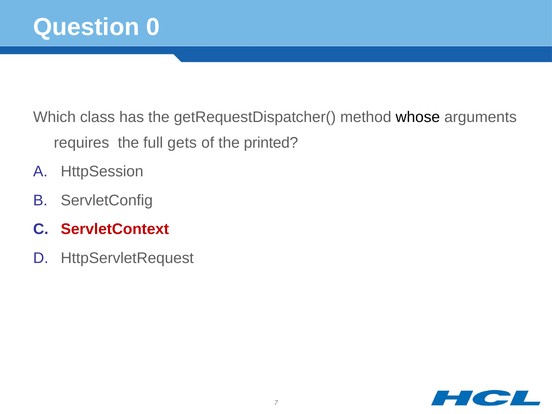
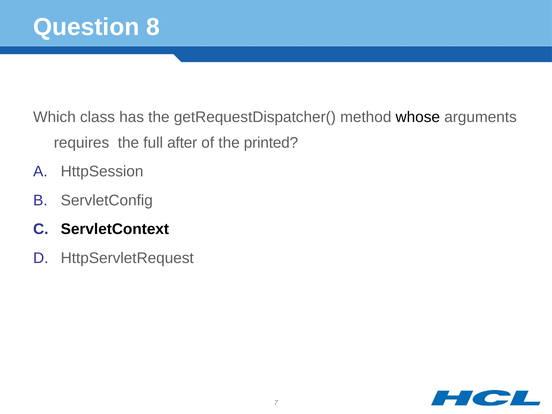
0: 0 -> 8
gets: gets -> after
ServletContext colour: red -> black
